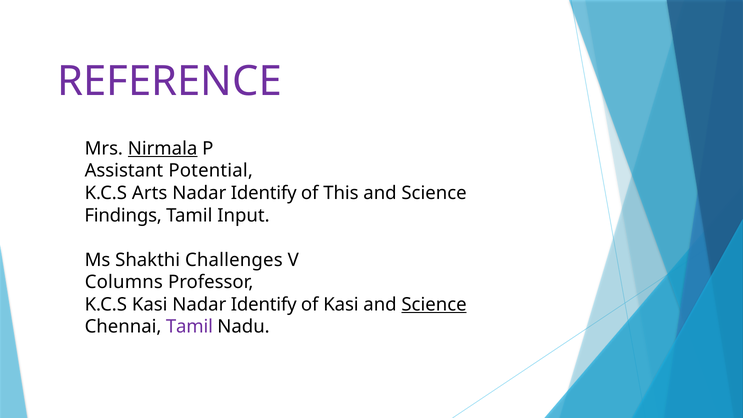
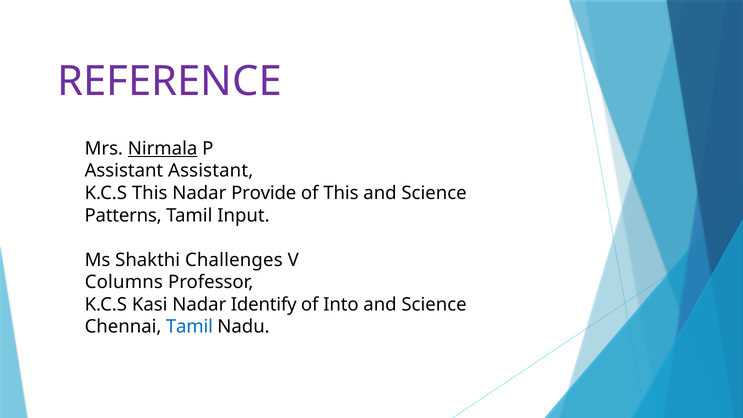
Assistant Potential: Potential -> Assistant
K.C.S Arts: Arts -> This
Identify at (264, 193): Identify -> Provide
Findings: Findings -> Patterns
of Kasi: Kasi -> Into
Science at (434, 305) underline: present -> none
Tamil at (189, 327) colour: purple -> blue
